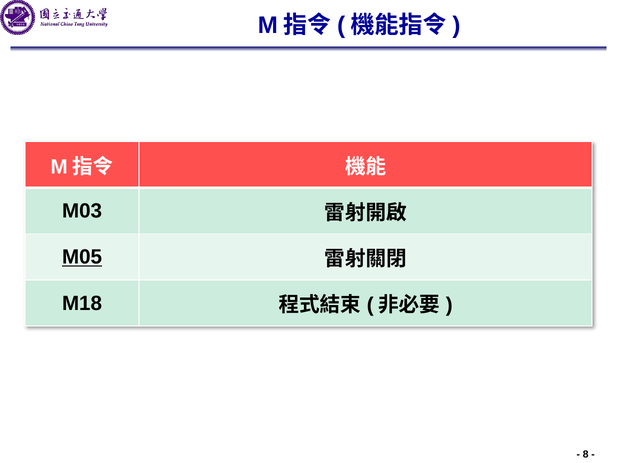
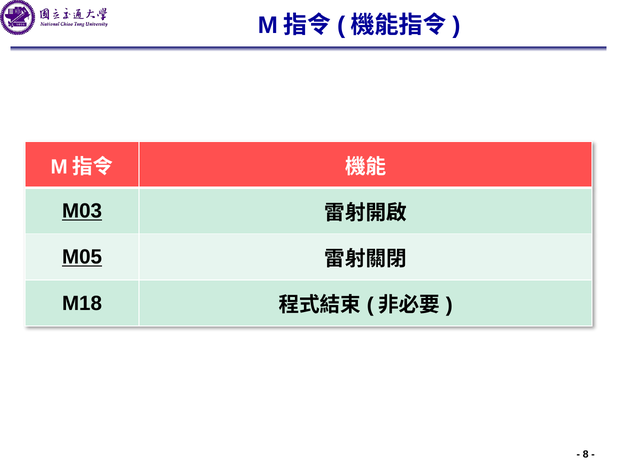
M03 underline: none -> present
